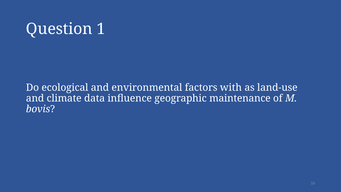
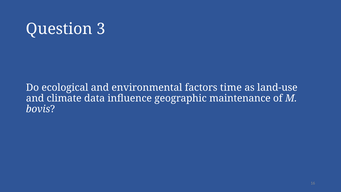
1: 1 -> 3
with: with -> time
